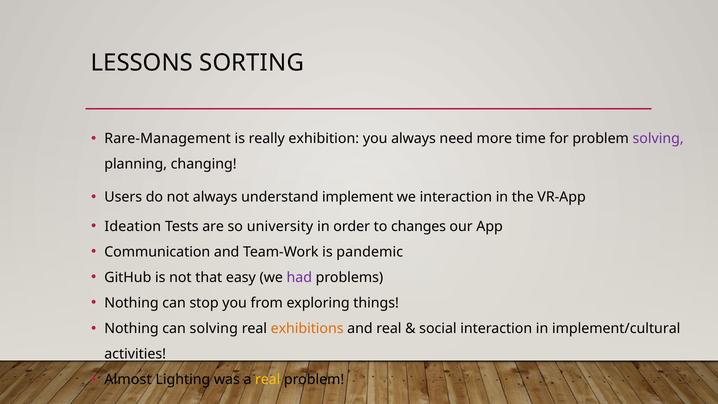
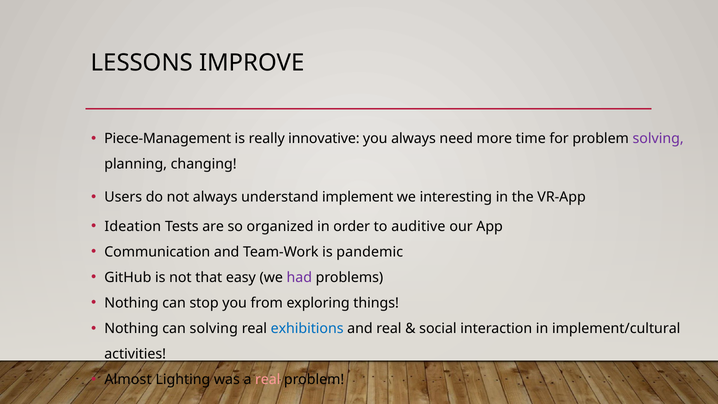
SORTING: SORTING -> IMPROVE
Rare-Management: Rare-Management -> Piece-Management
exhibition: exhibition -> innovative
we interaction: interaction -> interesting
university: university -> organized
changes: changes -> auditive
exhibitions colour: orange -> blue
real at (268, 380) colour: yellow -> pink
